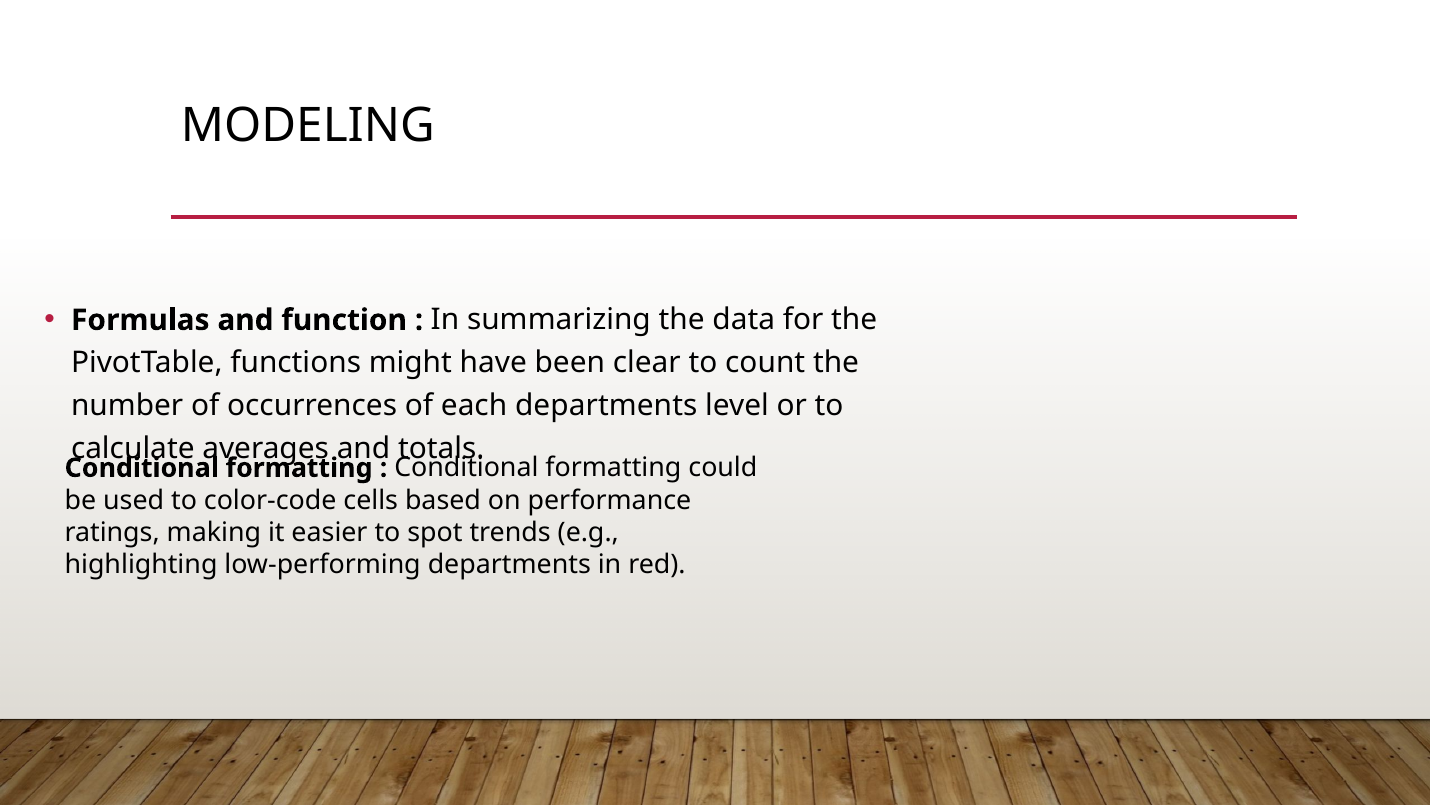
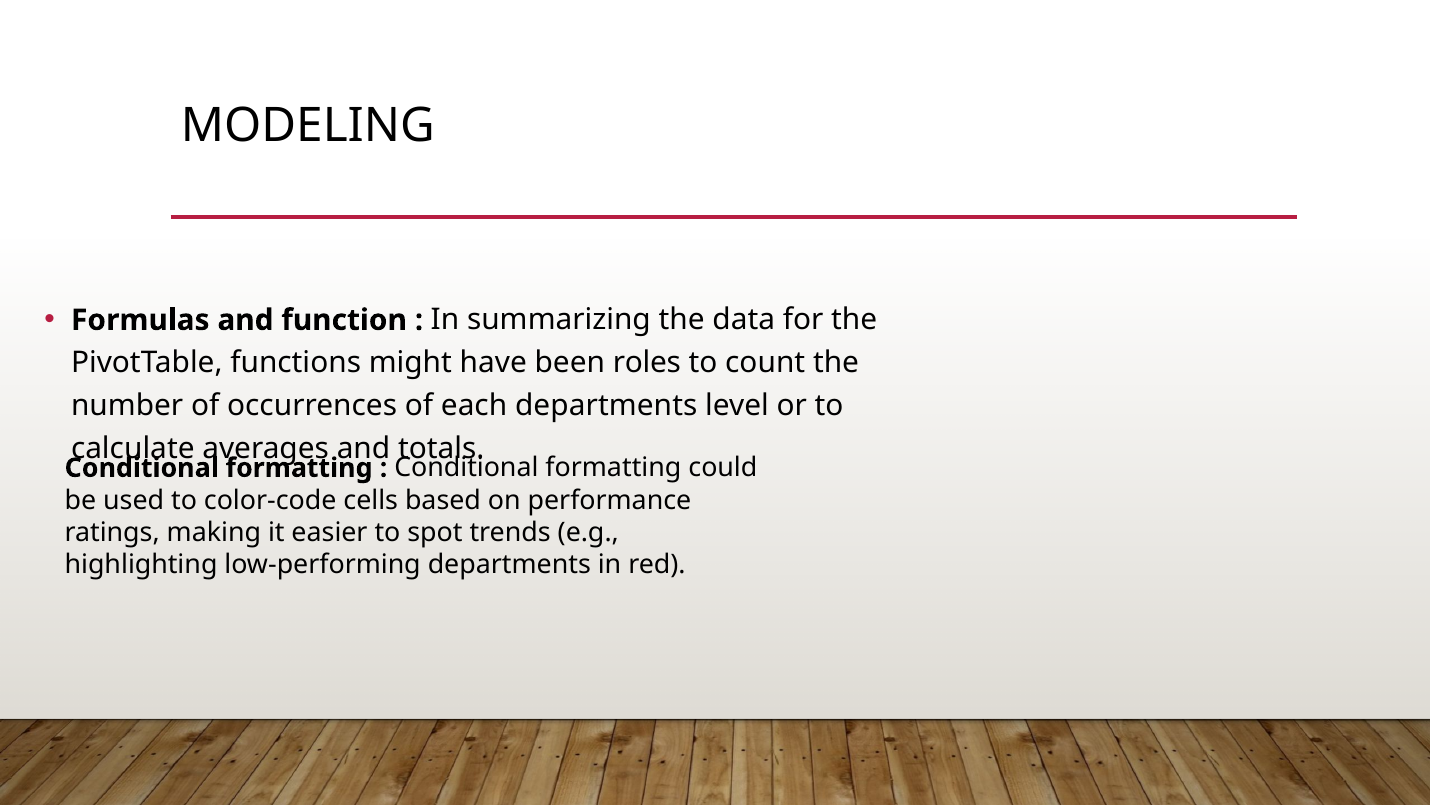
clear: clear -> roles
